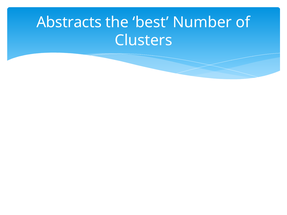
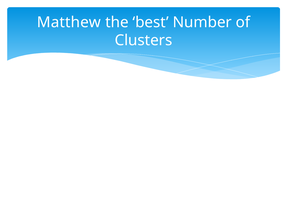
Abstracts: Abstracts -> Matthew
